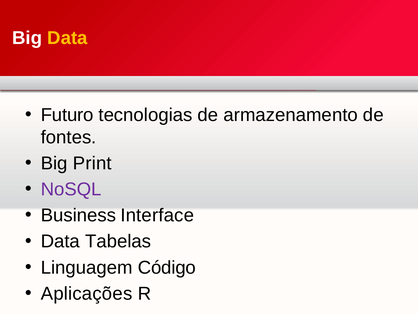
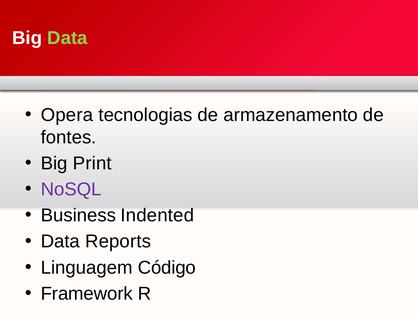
Data at (67, 38) colour: yellow -> light green
Futuro: Futuro -> Opera
Interface: Interface -> Indented
Tabelas: Tabelas -> Reports
Aplicações: Aplicações -> Framework
